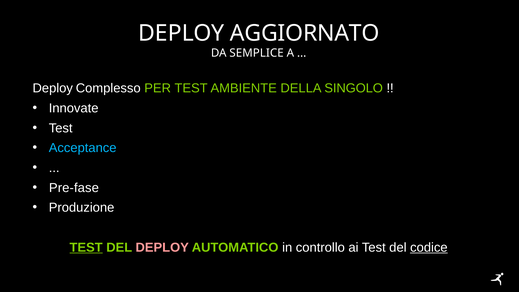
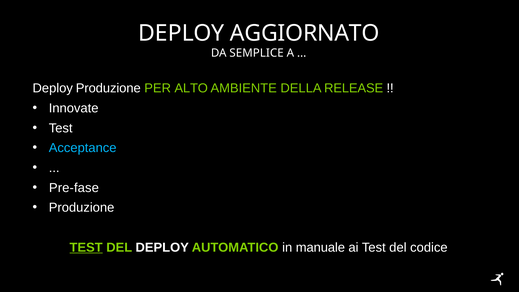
Deploy Complesso: Complesso -> Produzione
PER TEST: TEST -> ALTO
SINGOLO: SINGOLO -> RELEASE
DEPLOY at (162, 247) colour: pink -> white
controllo: controllo -> manuale
codice underline: present -> none
